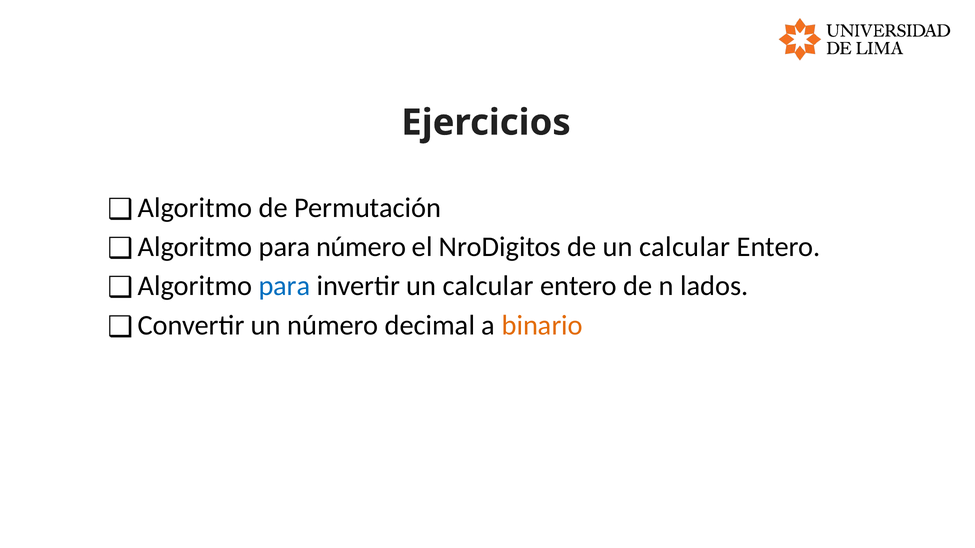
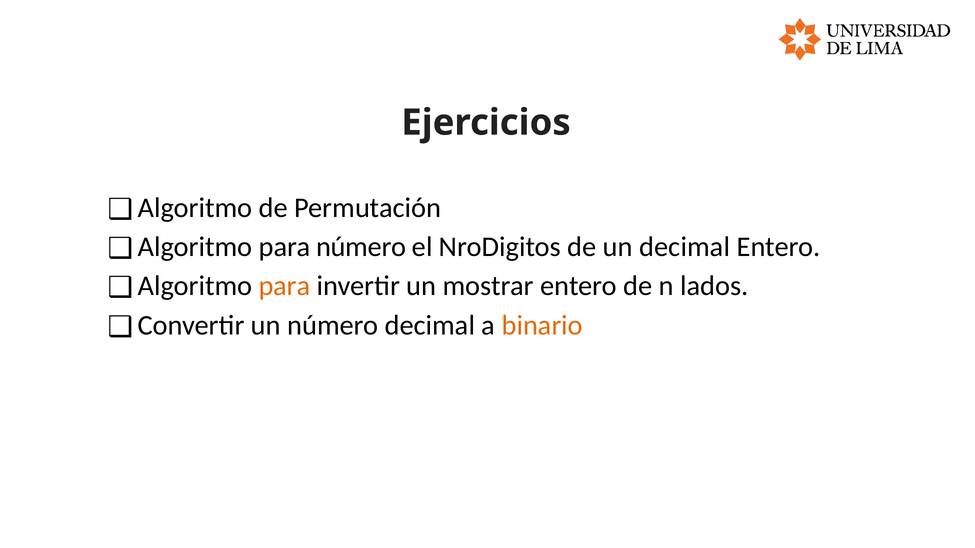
de un calcular: calcular -> decimal
para at (285, 286) colour: blue -> orange
invertir un calcular: calcular -> mostrar
